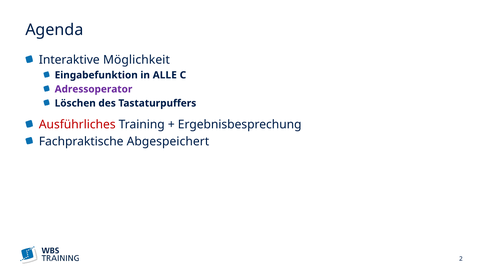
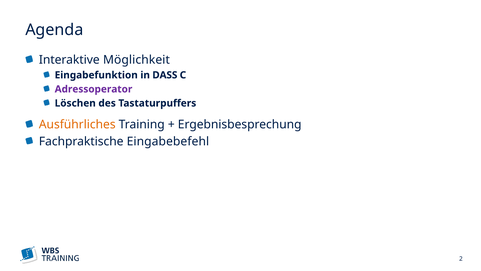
ALLE: ALLE -> DASS
Ausführliches colour: red -> orange
Abgespeichert: Abgespeichert -> Eingabebefehl
